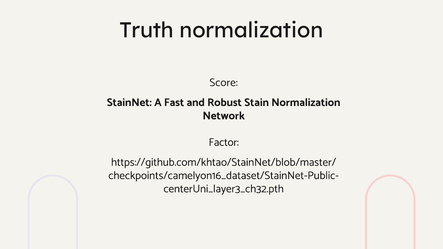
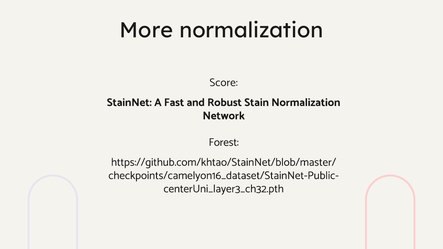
Truth: Truth -> More
Factor: Factor -> Forest
